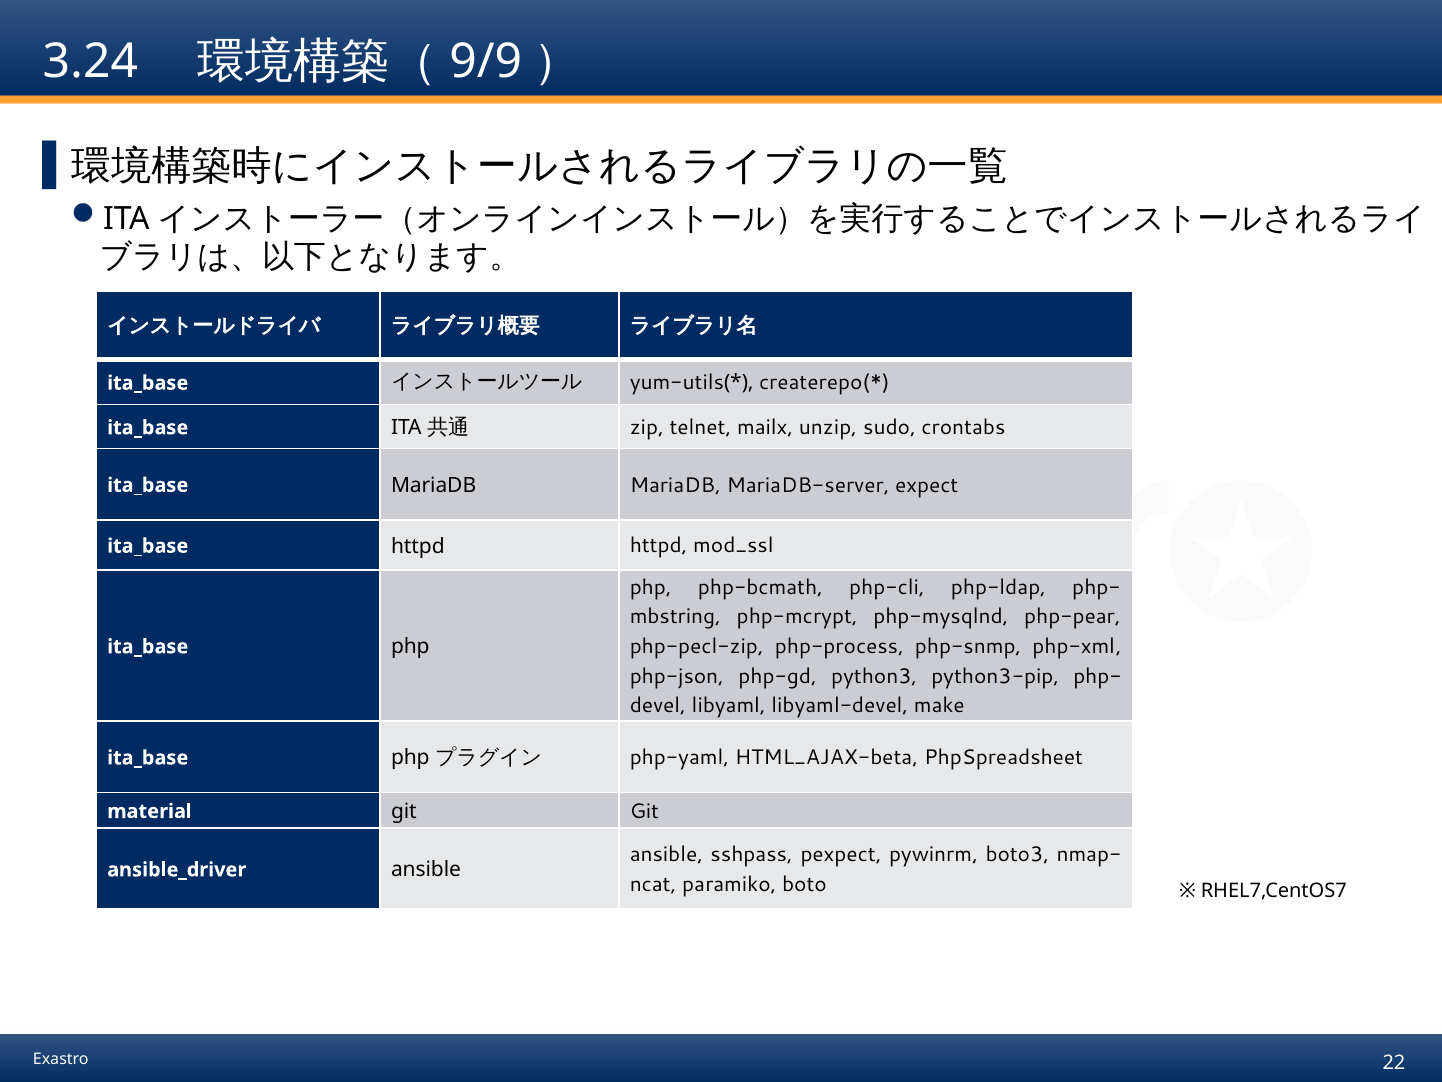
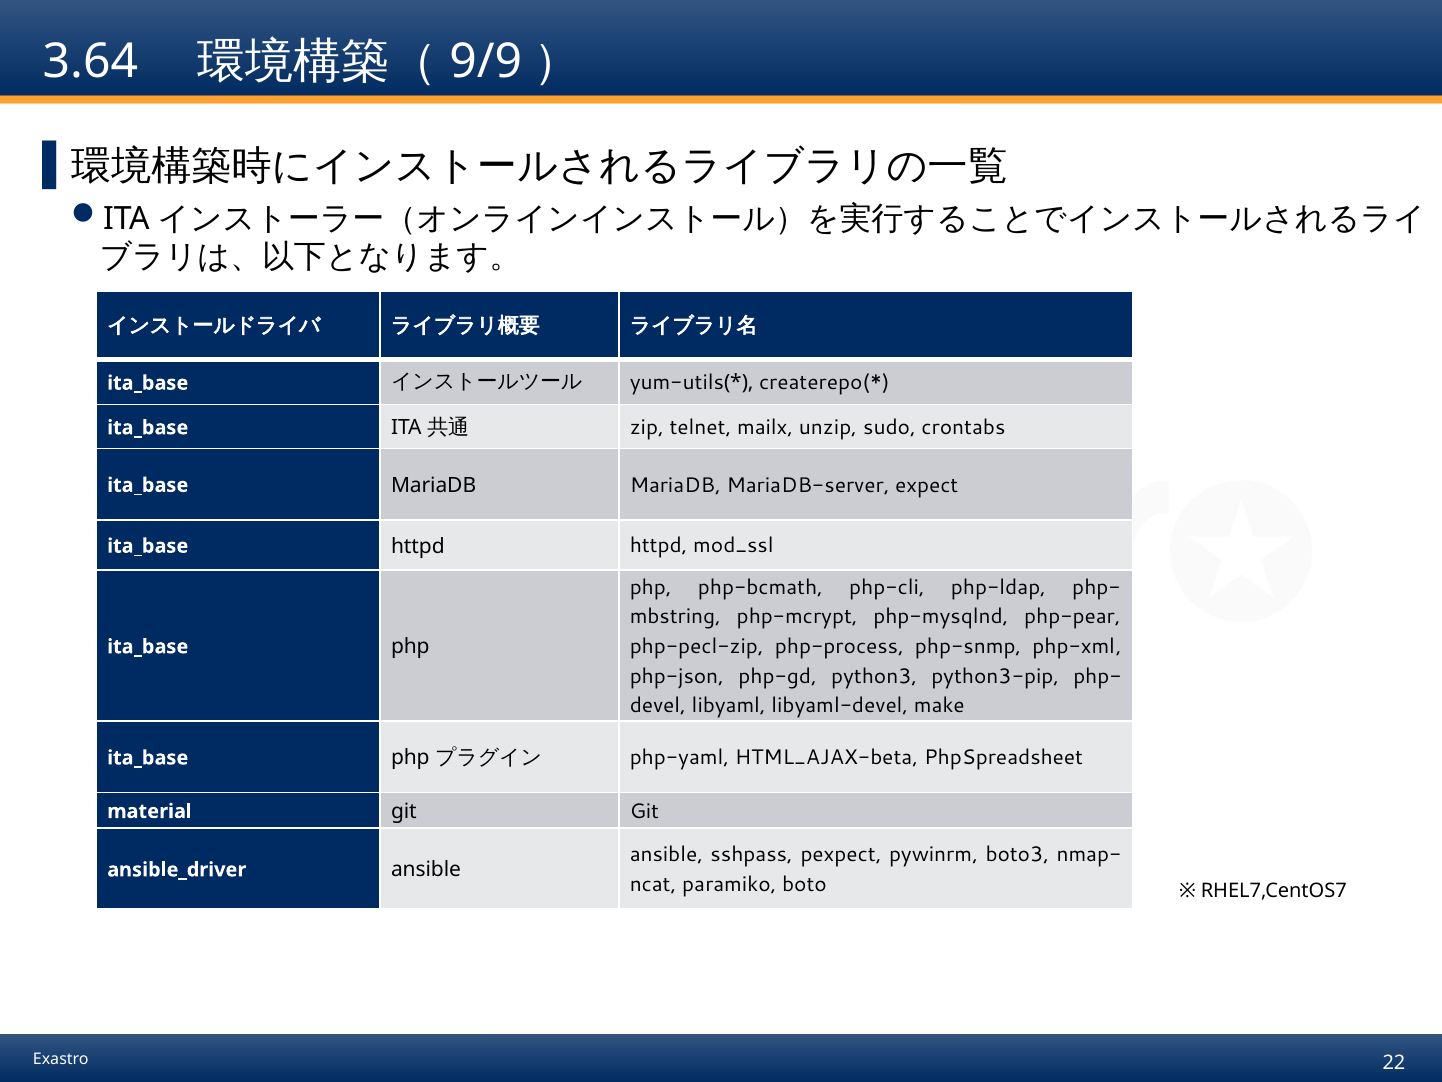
3.24: 3.24 -> 3.64
